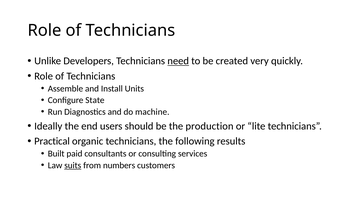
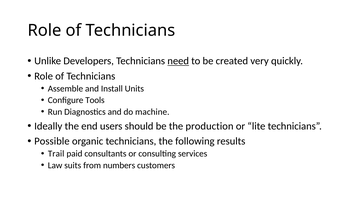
State: State -> Tools
Practical: Practical -> Possible
Built: Built -> Trail
suits underline: present -> none
